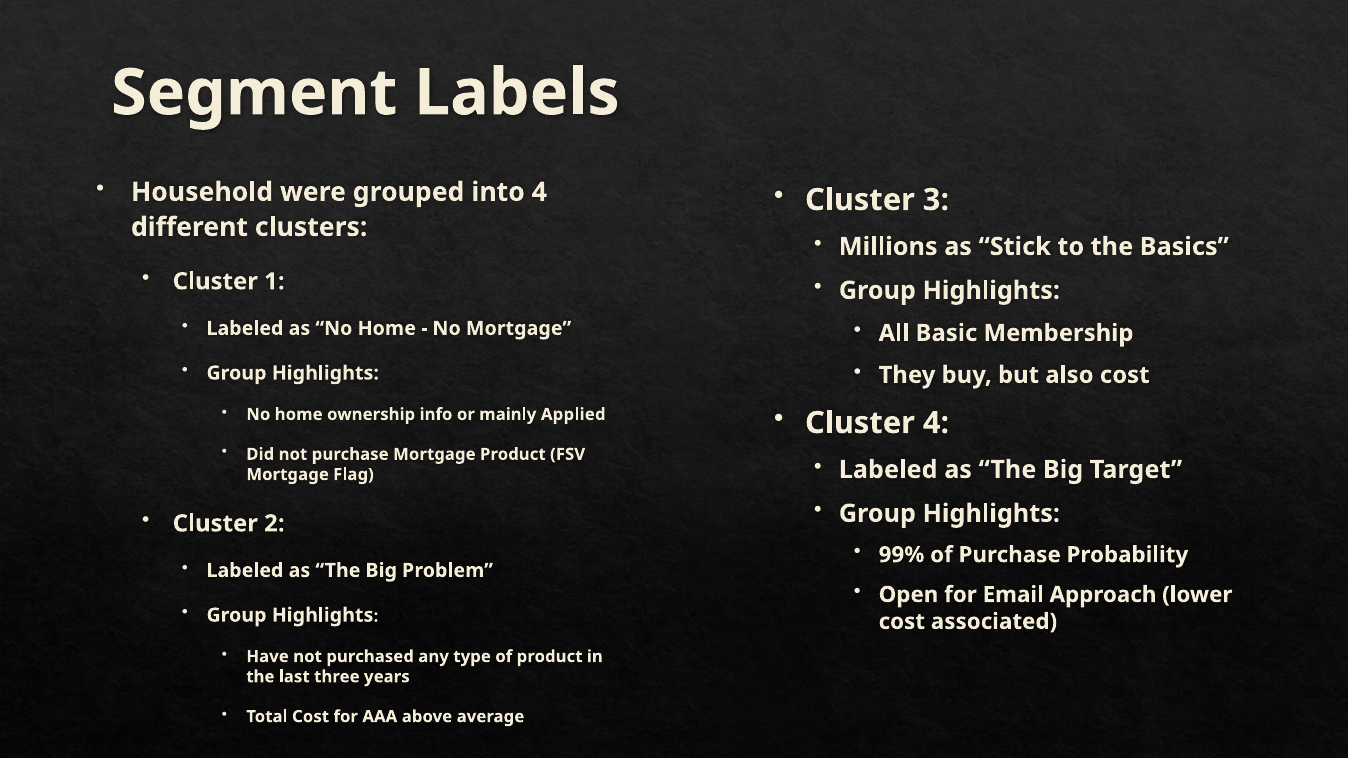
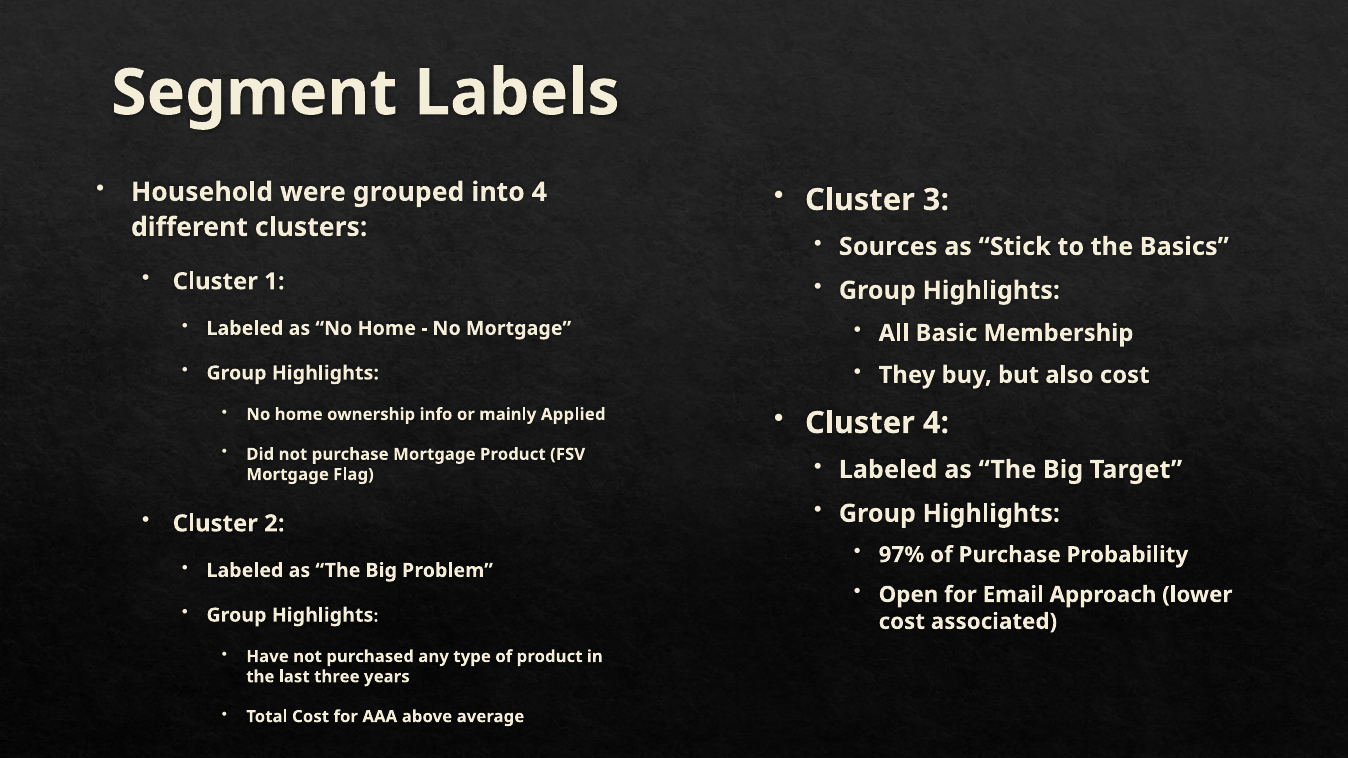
Millions: Millions -> Sources
99%: 99% -> 97%
